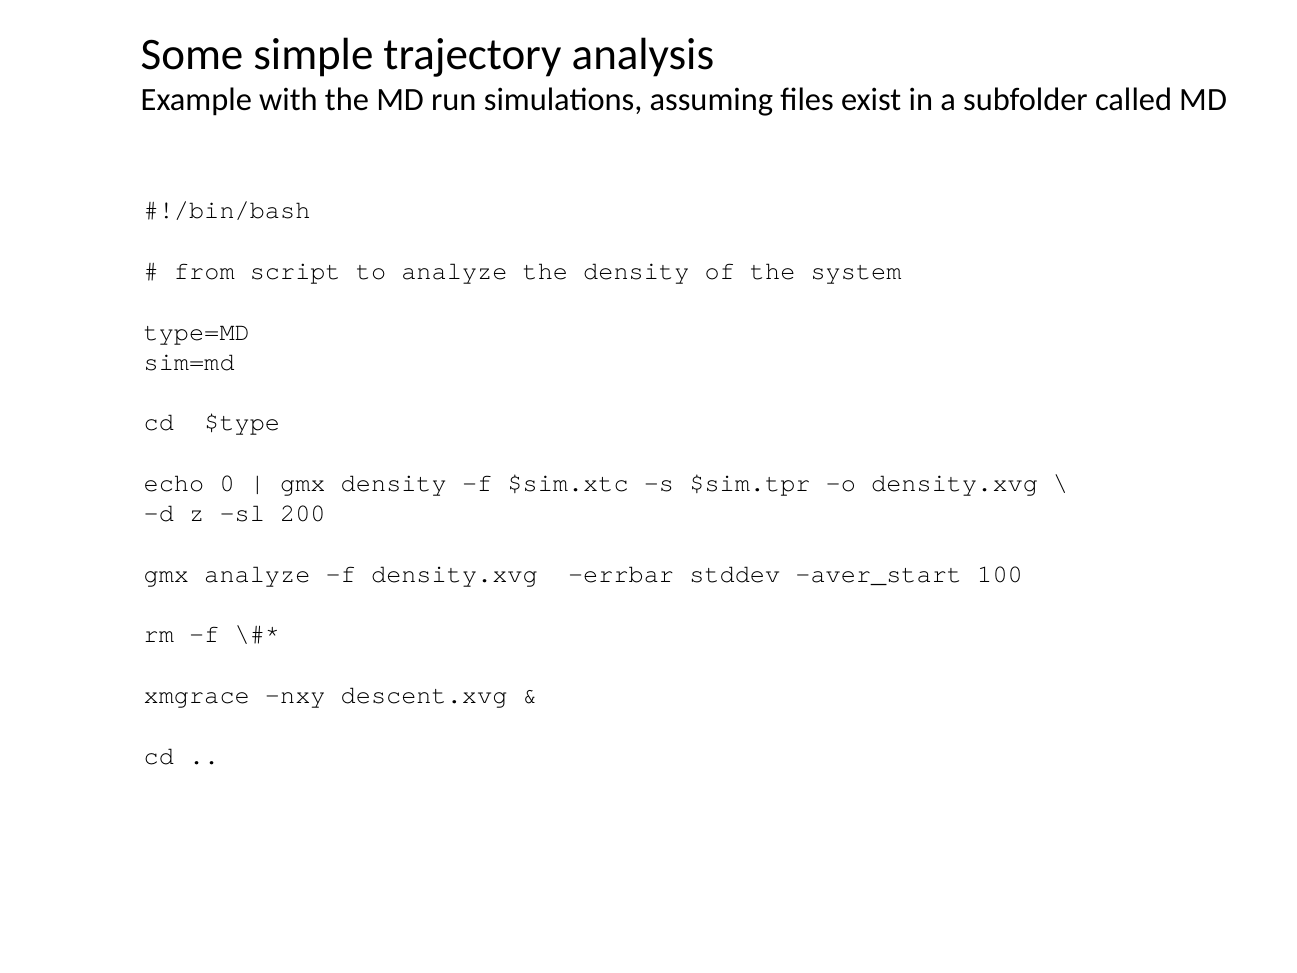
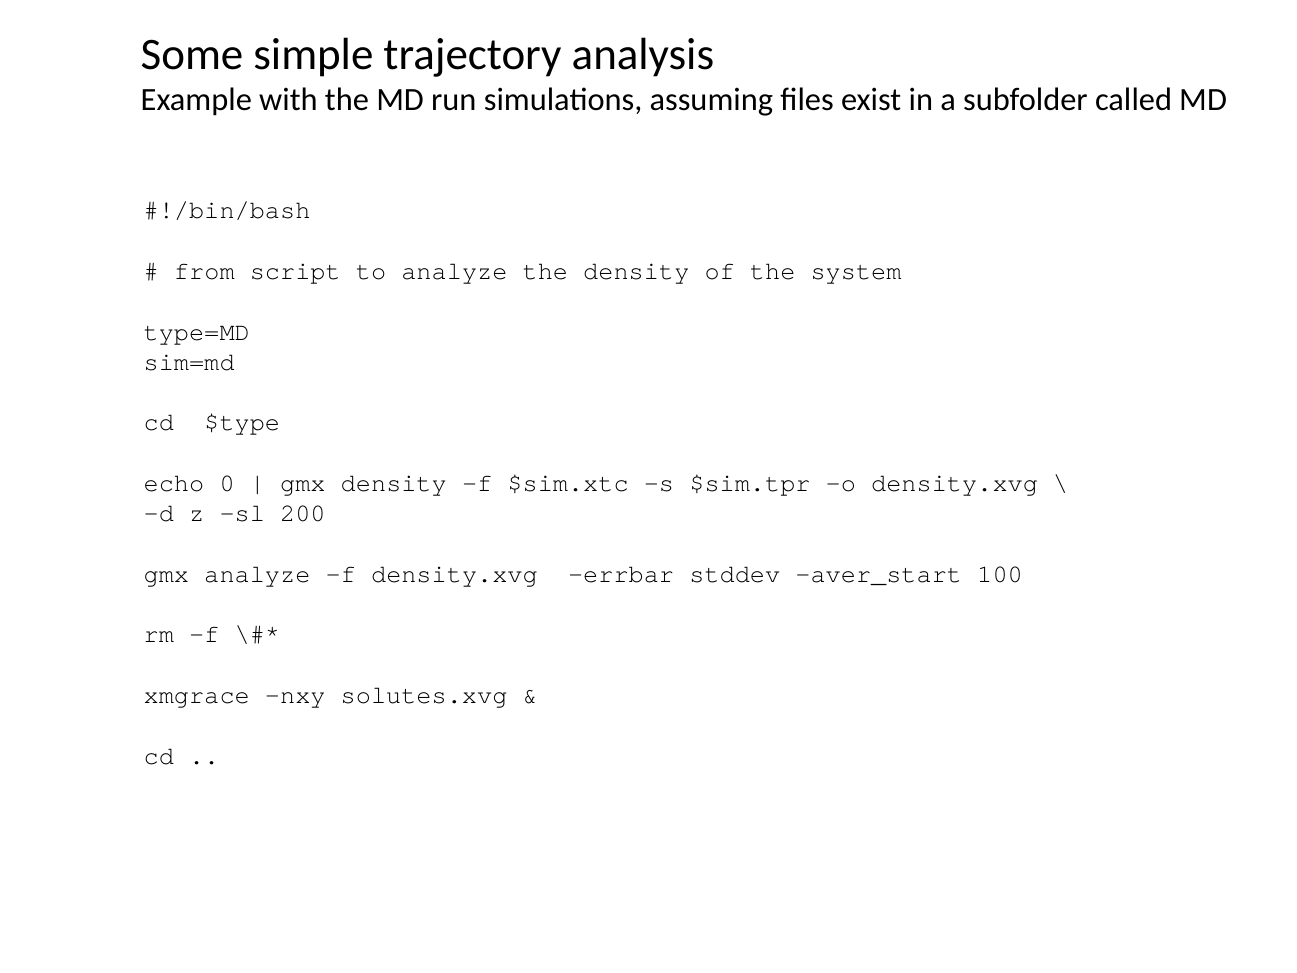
descent.xvg: descent.xvg -> solutes.xvg
